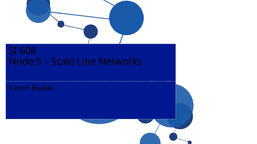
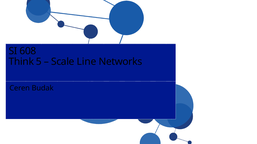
Node: Node -> Think
